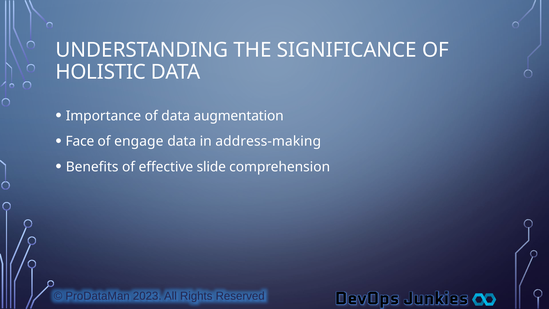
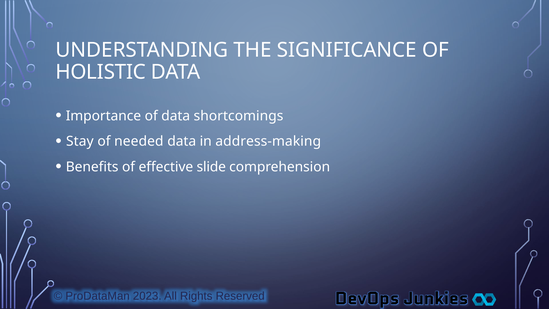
augmentation: augmentation -> shortcomings
Face: Face -> Stay
engage: engage -> needed
